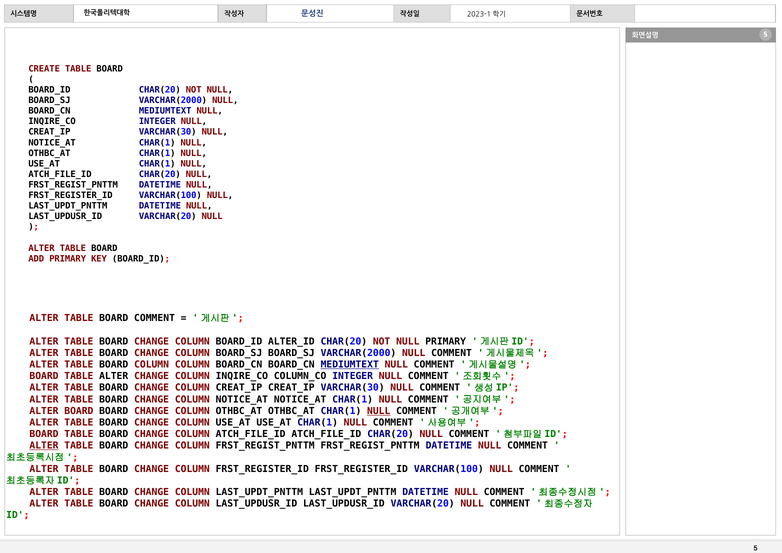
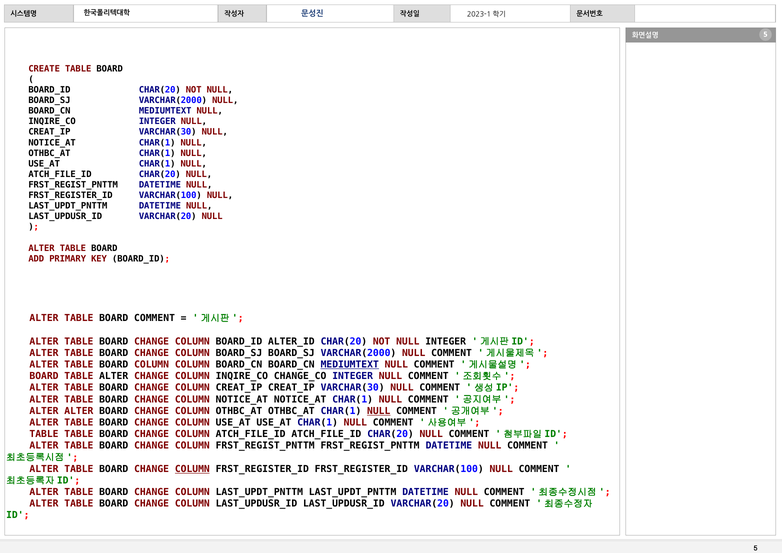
NULL PRIMARY: PRIMARY -> INTEGER
COLUMN_CO: COLUMN_CO -> CHANGE_CO
ALTER BOARD: BOARD -> ALTER
BOARD at (44, 434): BOARD -> TABLE
ALTER at (44, 446) underline: present -> none
COLUMN at (192, 469) underline: none -> present
